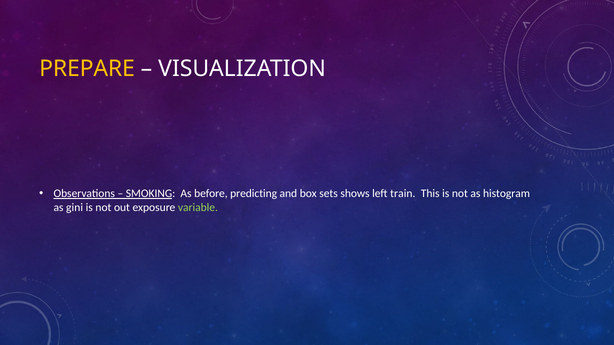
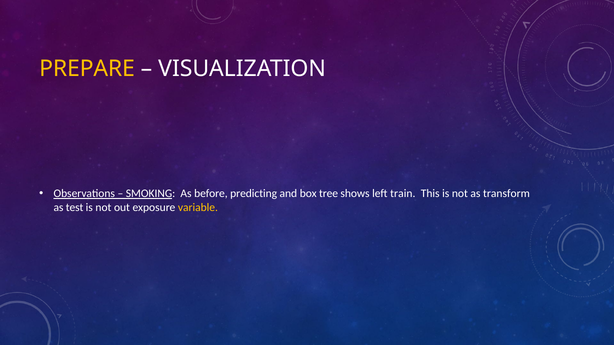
sets: sets -> tree
histogram: histogram -> transform
gini: gini -> test
variable colour: light green -> yellow
